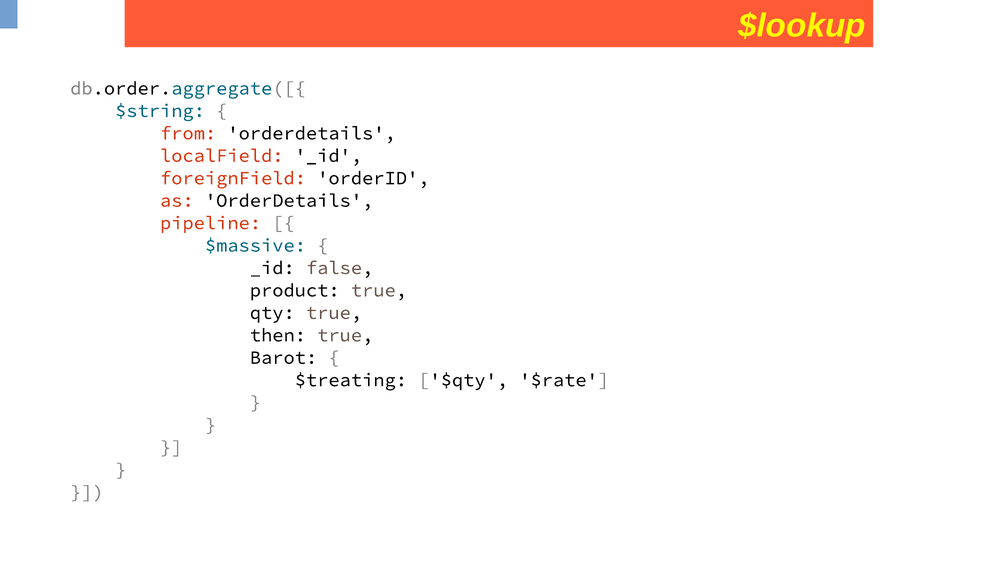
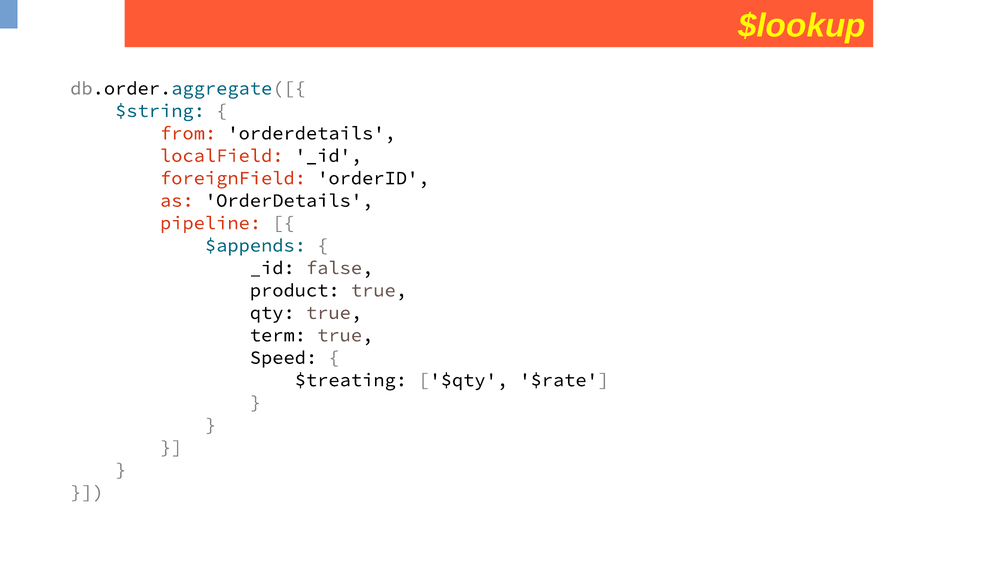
$massive: $massive -> $appends
then: then -> term
Barot: Barot -> Speed
